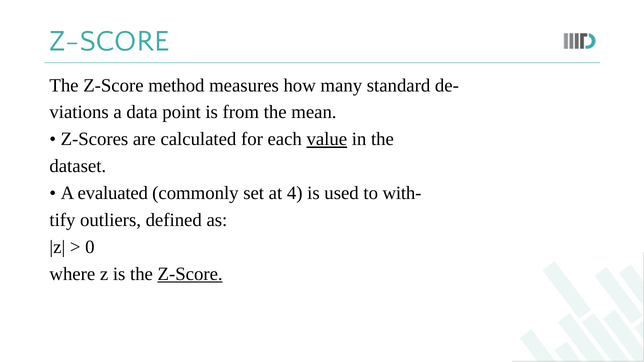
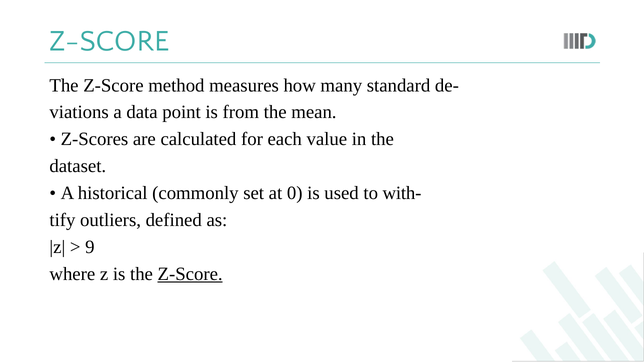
value underline: present -> none
evaluated: evaluated -> historical
4: 4 -> 0
0: 0 -> 9
